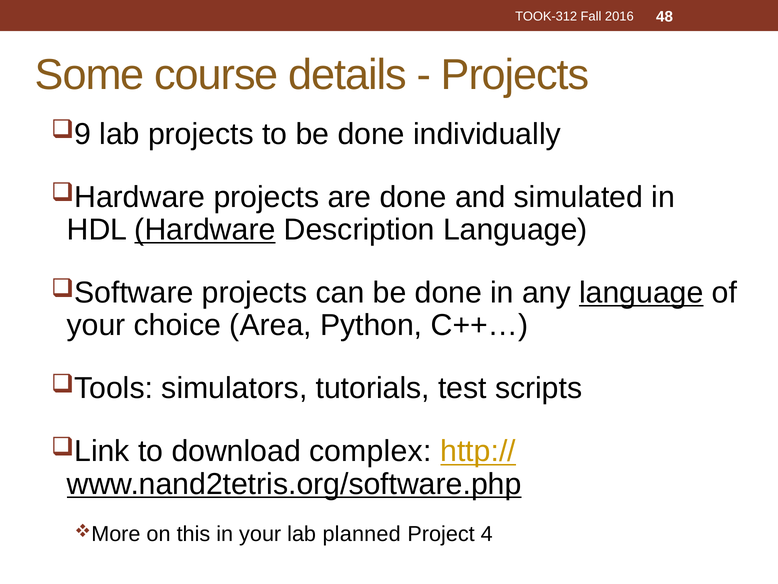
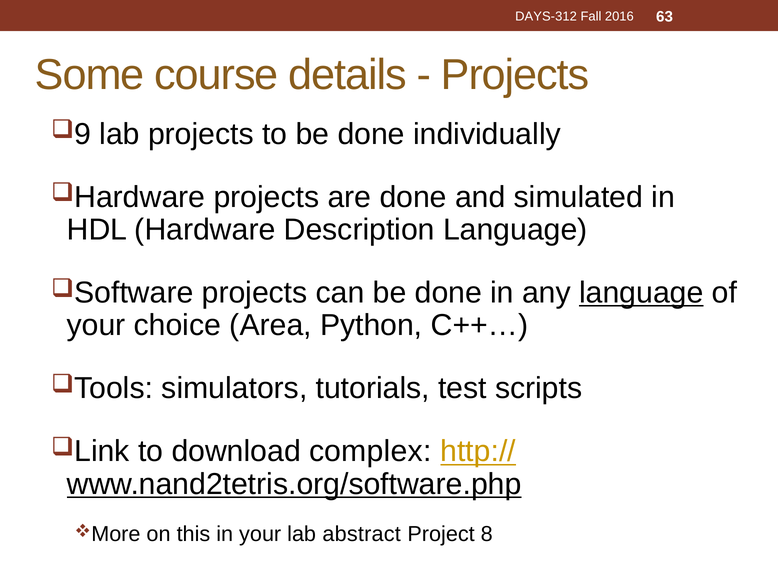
TOOK-312: TOOK-312 -> DAYS-312
48: 48 -> 63
Hardware underline: present -> none
planned: planned -> abstract
4: 4 -> 8
